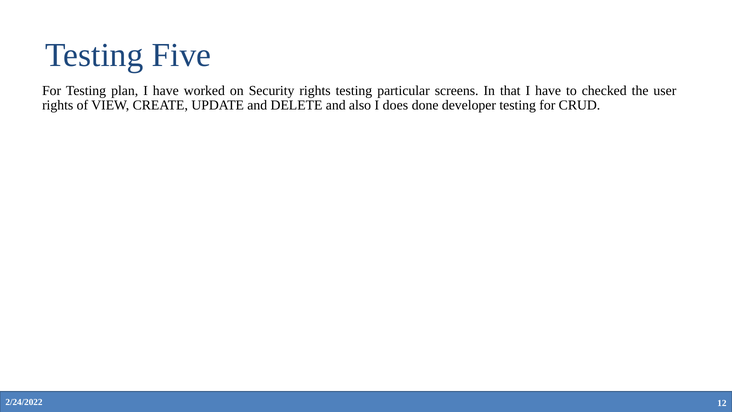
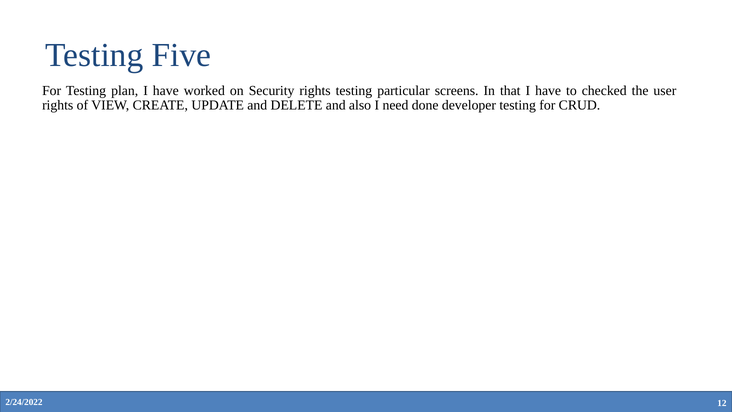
does: does -> need
